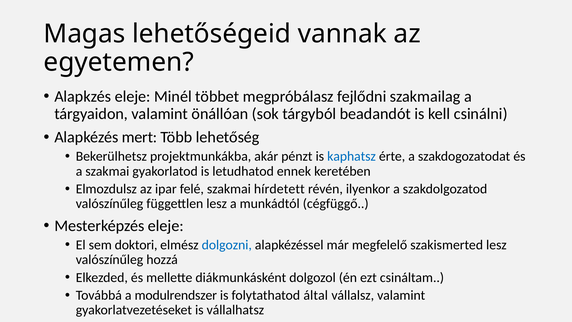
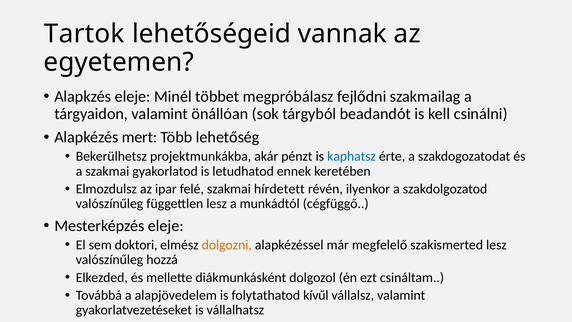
Magas: Magas -> Tartok
dolgozni colour: blue -> orange
modulrendszer: modulrendszer -> alapjövedelem
által: által -> kívűl
